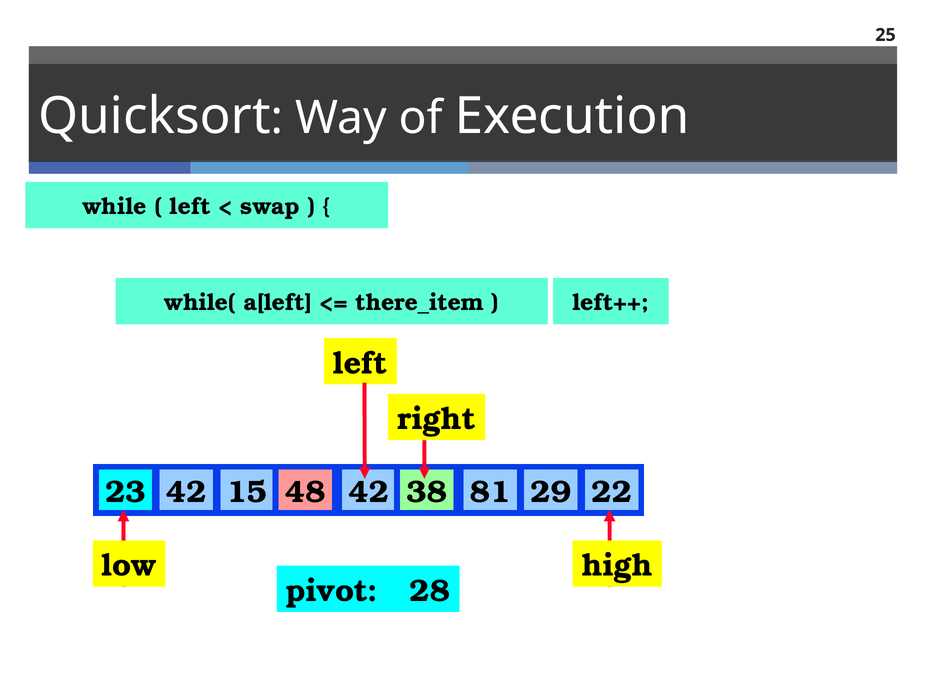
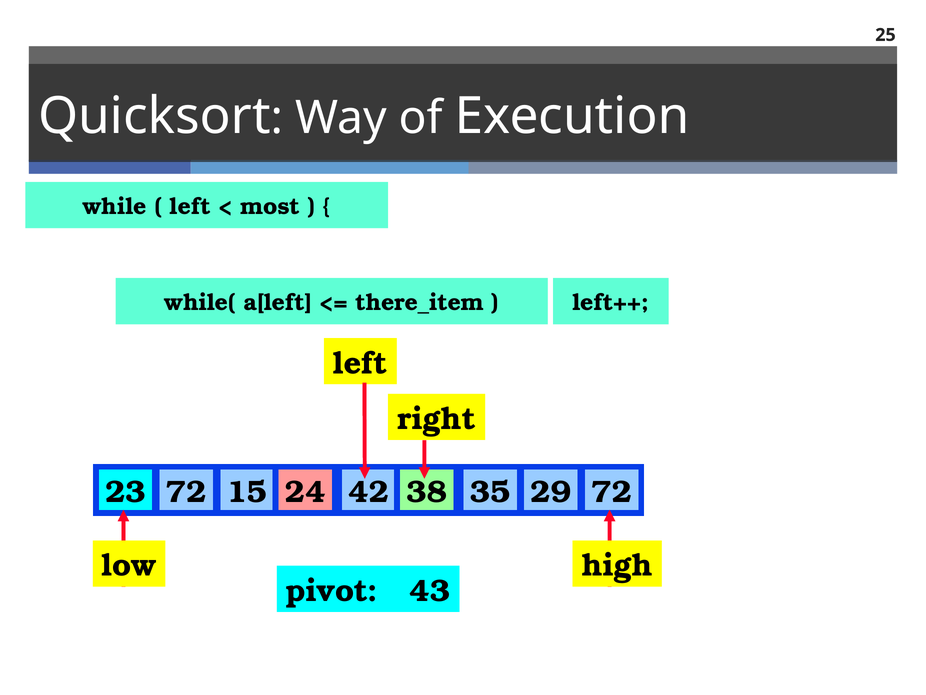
swap: swap -> most
23 42: 42 -> 72
48: 48 -> 24
81: 81 -> 35
29 22: 22 -> 72
28: 28 -> 43
